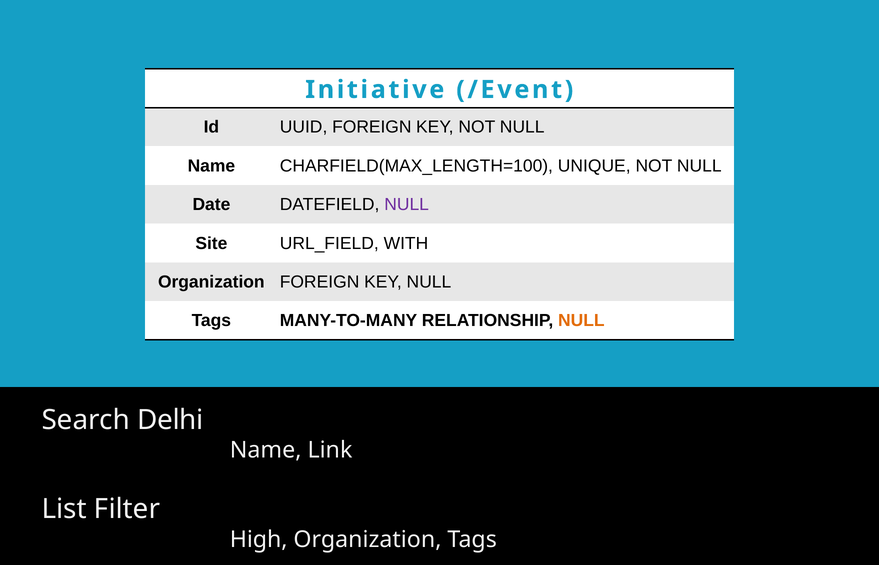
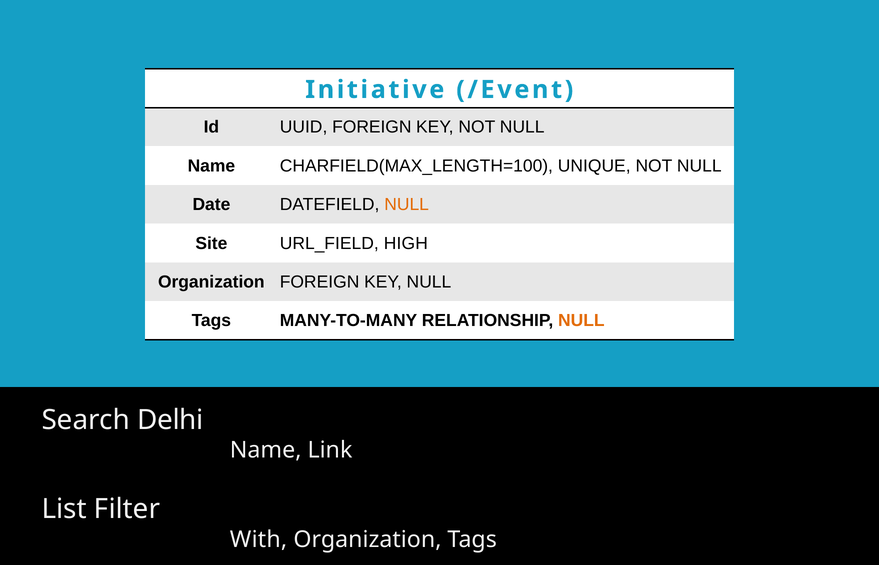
NULL at (407, 205) colour: purple -> orange
WITH: WITH -> HIGH
High: High -> With
